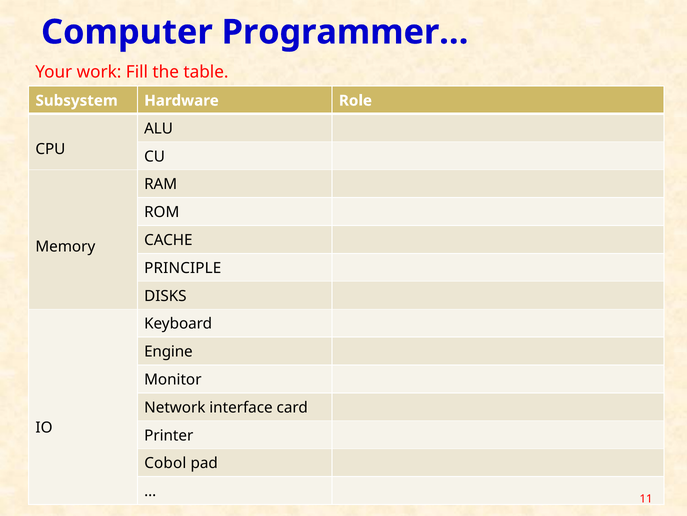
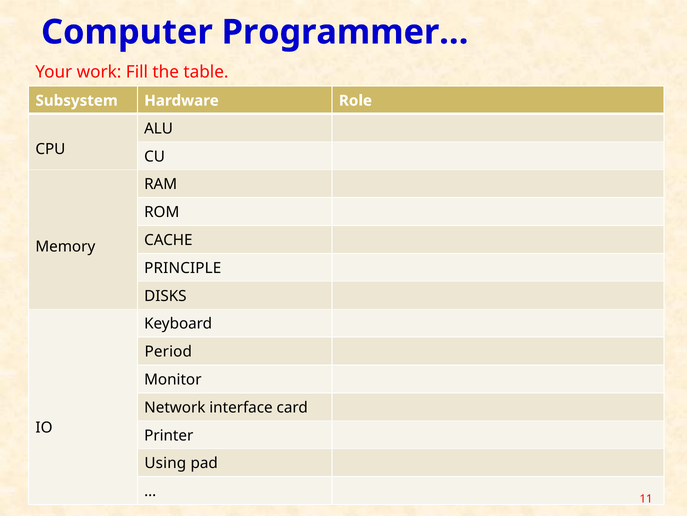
Engine: Engine -> Period
Cobol: Cobol -> Using
